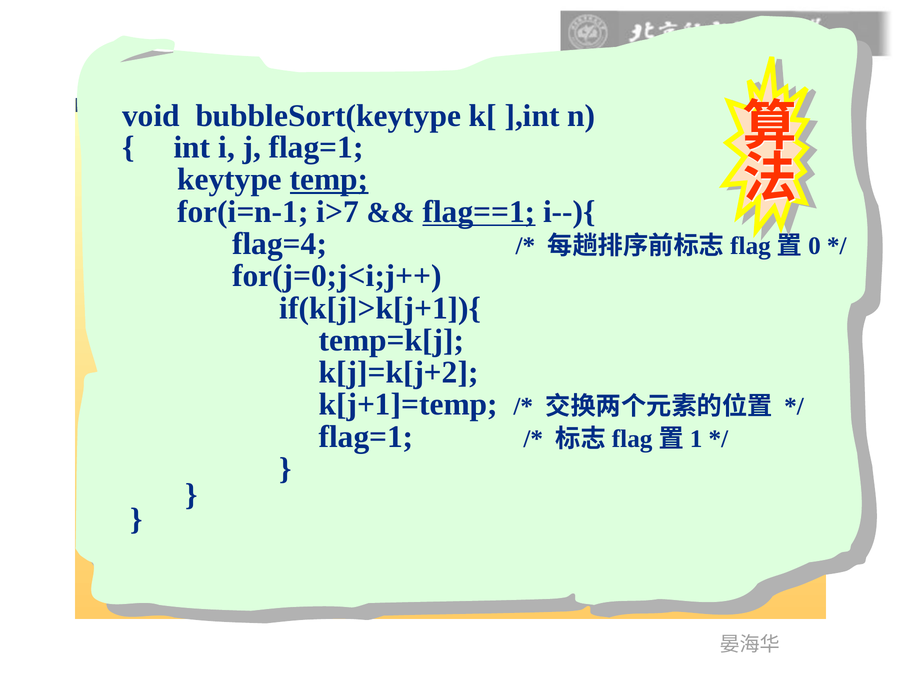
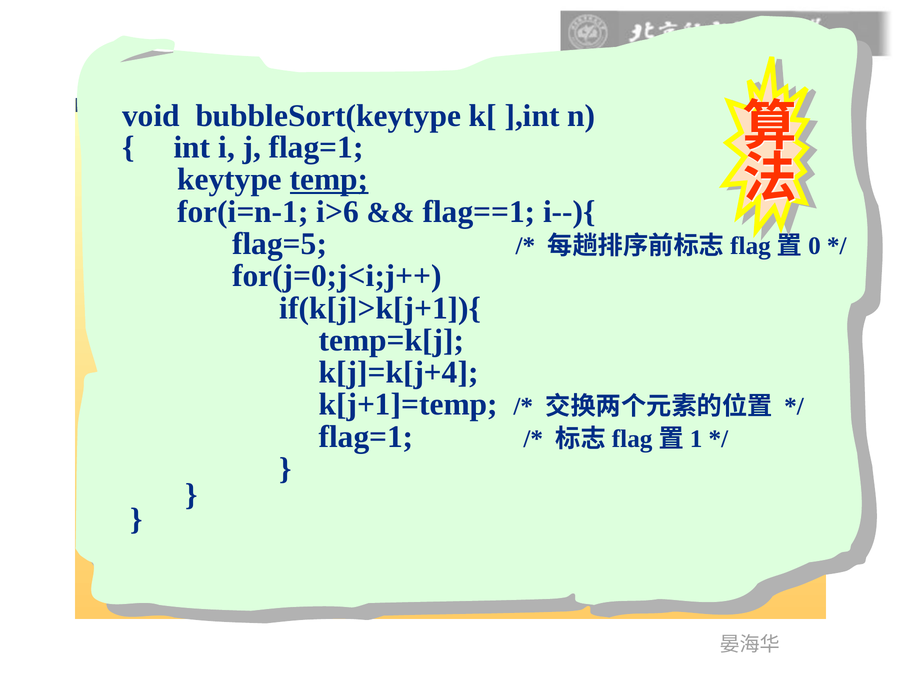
i>7: i>7 -> i>6
flag==1 underline: present -> none
flag=4: flag=4 -> flag=5
k[j]=k[j+2: k[j]=k[j+2 -> k[j]=k[j+4
